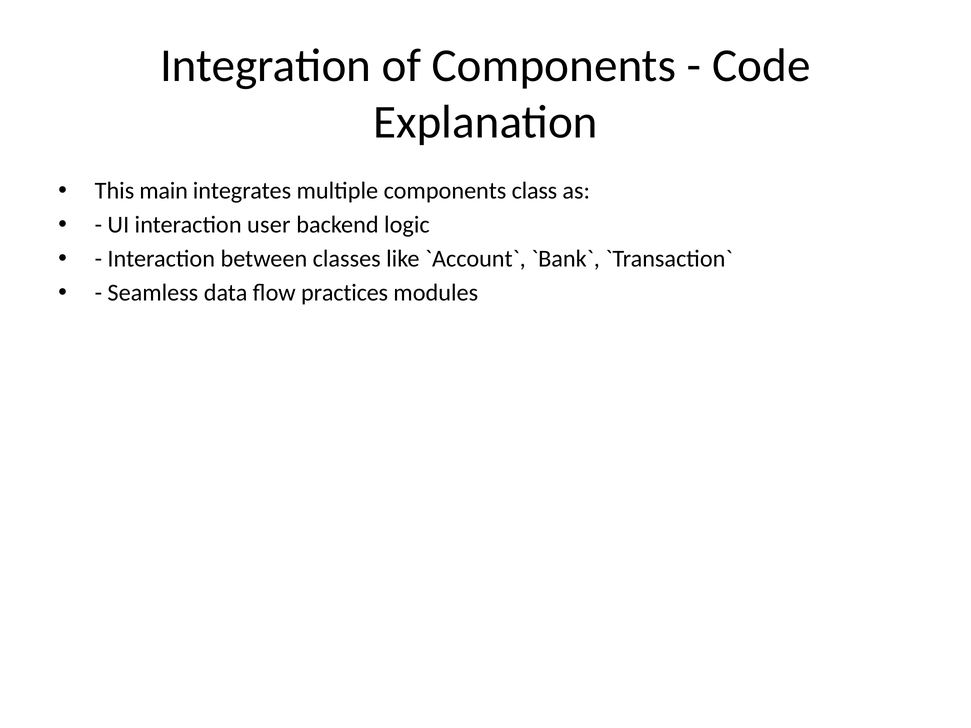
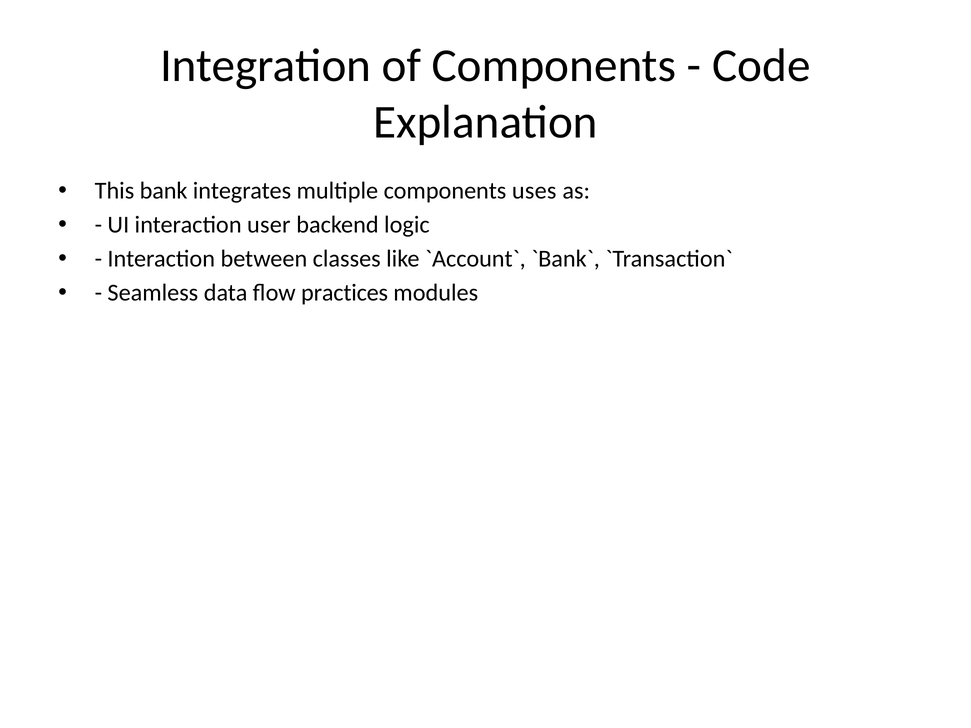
main: main -> bank
class: class -> uses
